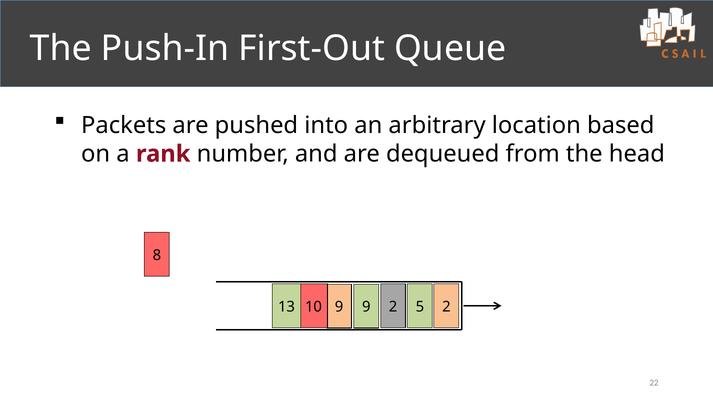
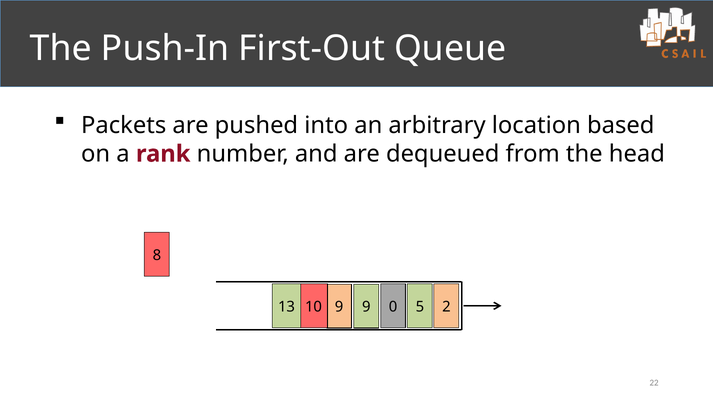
9 2: 2 -> 0
